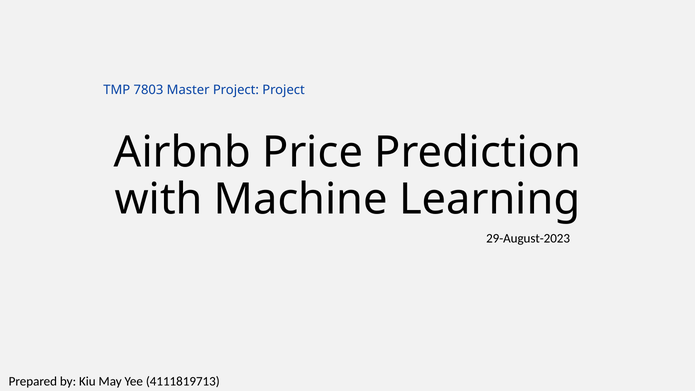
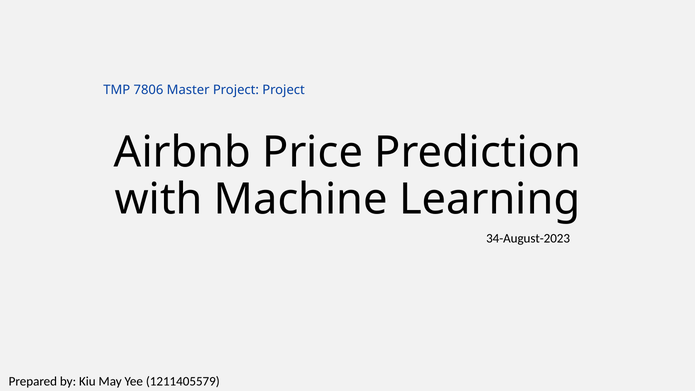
7803: 7803 -> 7806
29-August-2023: 29-August-2023 -> 34-August-2023
4111819713: 4111819713 -> 1211405579
